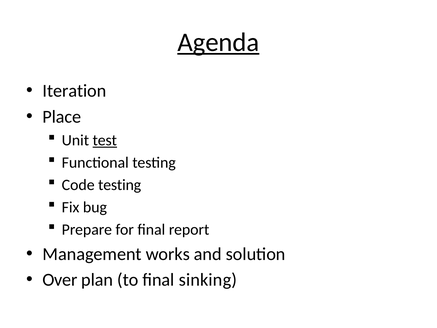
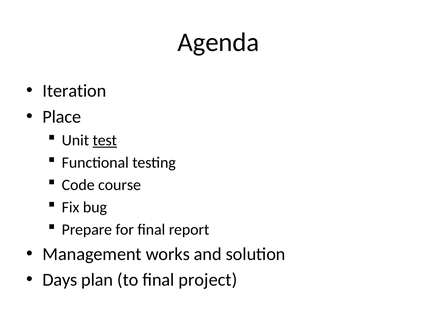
Agenda underline: present -> none
Code testing: testing -> course
Over: Over -> Days
sinking: sinking -> project
